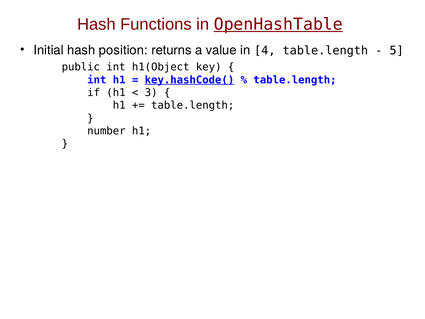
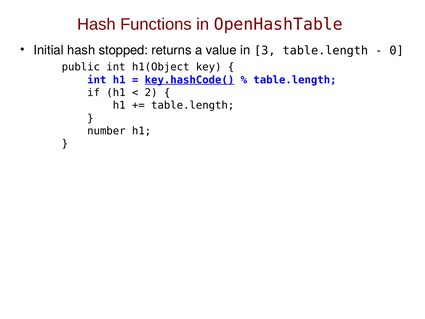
OpenHashTable underline: present -> none
position: position -> stopped
4: 4 -> 3
5: 5 -> 0
3: 3 -> 2
